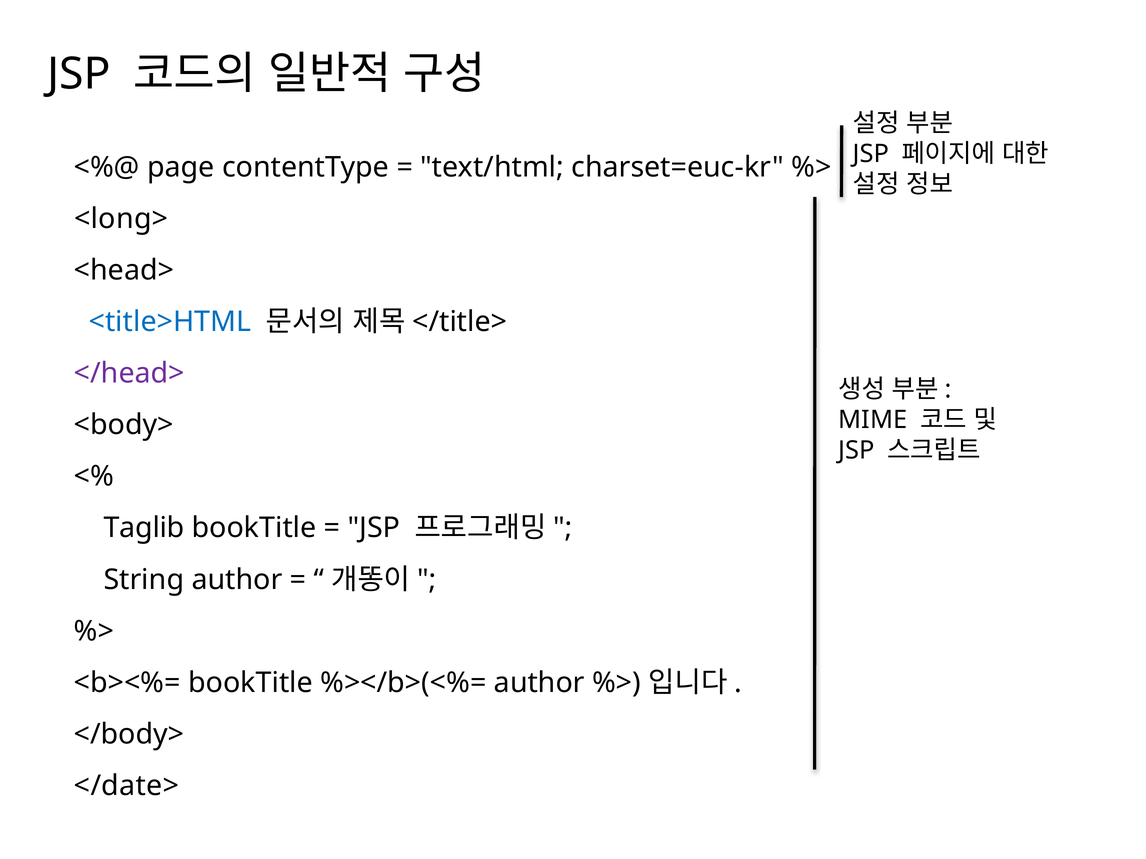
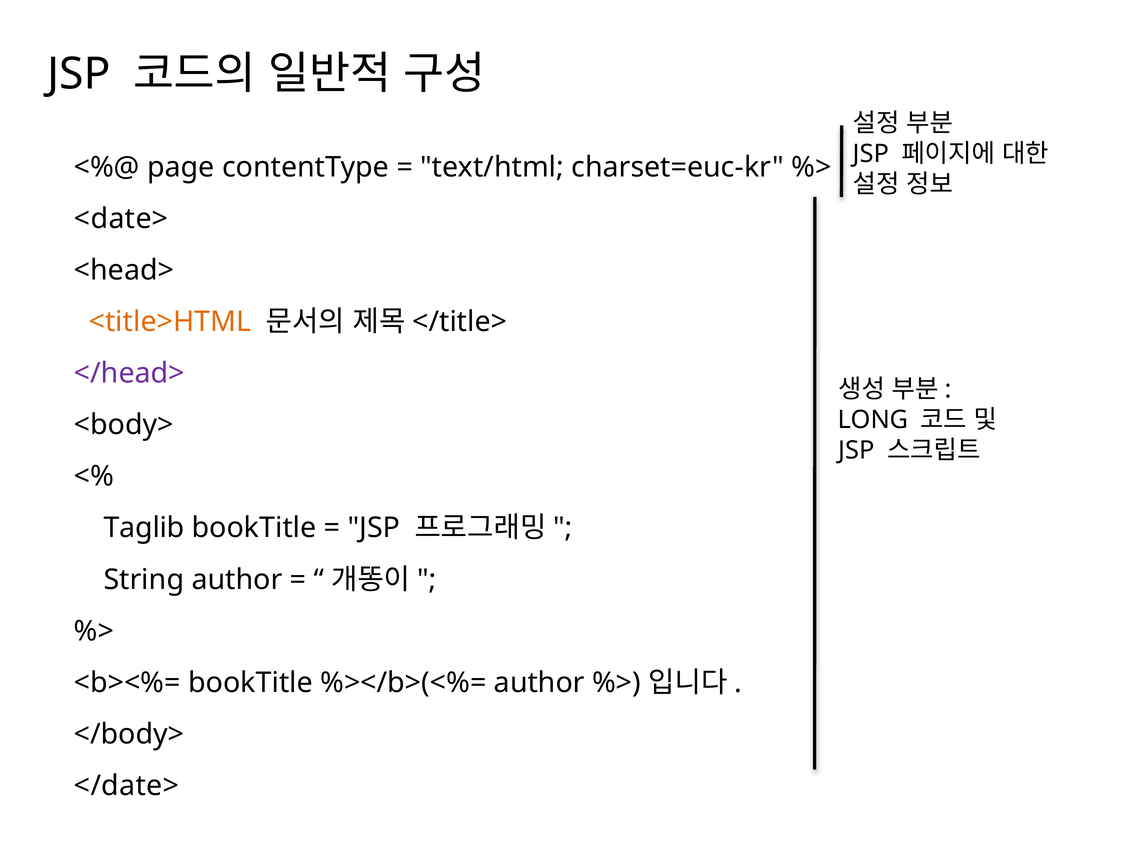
<long>: <long> -> <date>
<title>HTML colour: blue -> orange
MIME: MIME -> LONG
